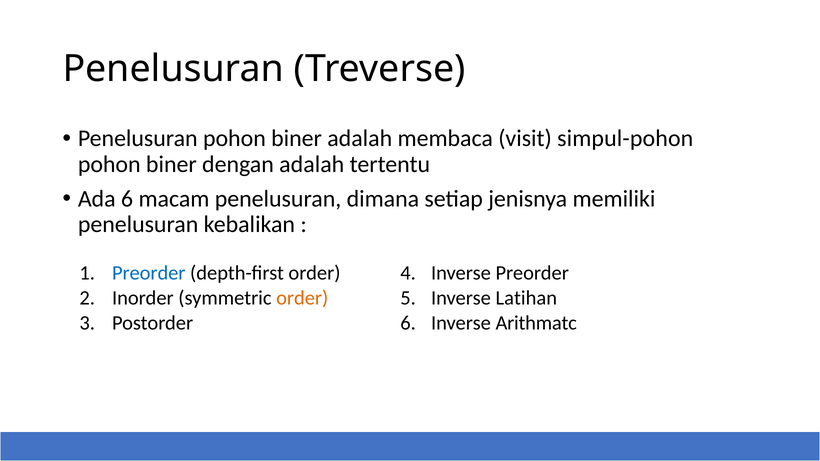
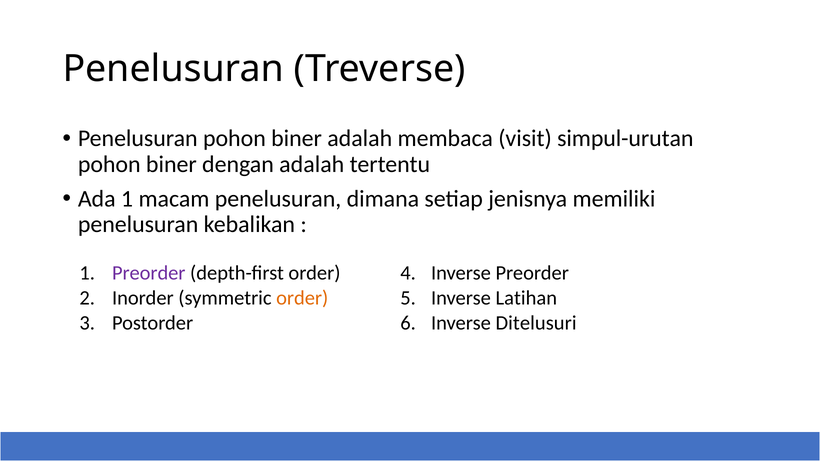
simpul-pohon: simpul-pohon -> simpul-urutan
Ada 6: 6 -> 1
Preorder at (149, 273) colour: blue -> purple
Arithmatc: Arithmatc -> Ditelusuri
